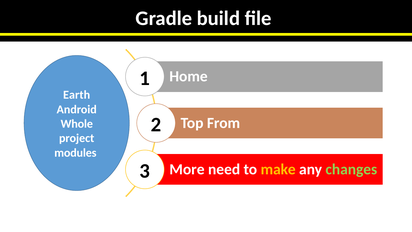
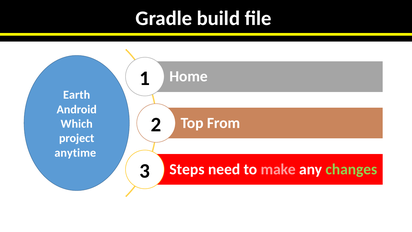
Whole: Whole -> Which
modules: modules -> anytime
More: More -> Steps
make colour: yellow -> pink
